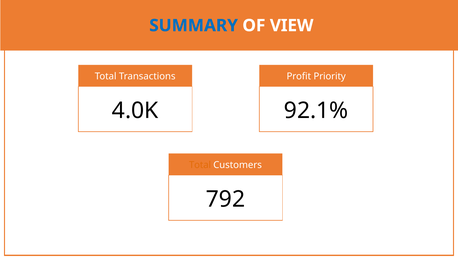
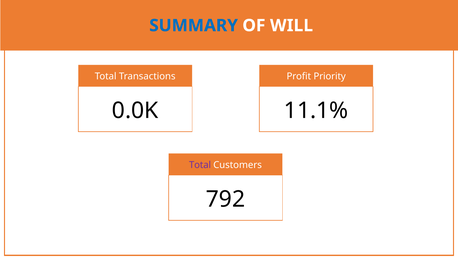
VIEW: VIEW -> WILL
4.0K: 4.0K -> 0.0K
92.1%: 92.1% -> 11.1%
Total at (200, 165) colour: orange -> purple
